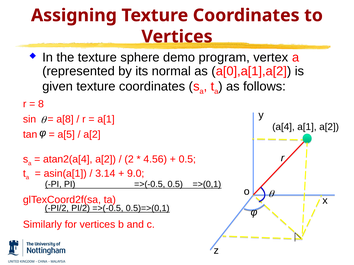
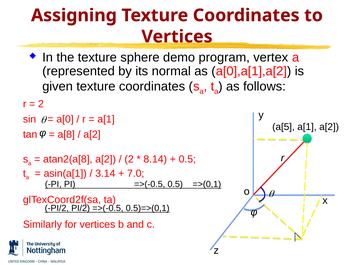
8 at (41, 104): 8 -> 2
a[8: a[8 -> a[0
a[4: a[4 -> a[5
a[5: a[5 -> a[8
atan2(a[4: atan2(a[4 -> atan2(a[8
4.56: 4.56 -> 8.14
9.0: 9.0 -> 7.0
